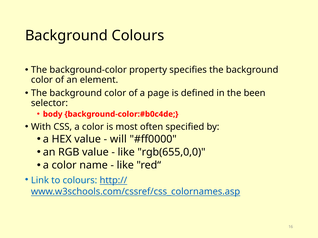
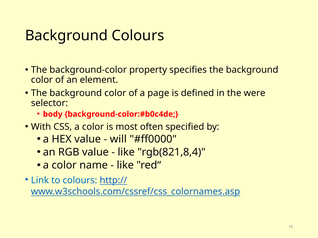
been: been -> were
rgb(655,0,0: rgb(655,0,0 -> rgb(821,8,4
